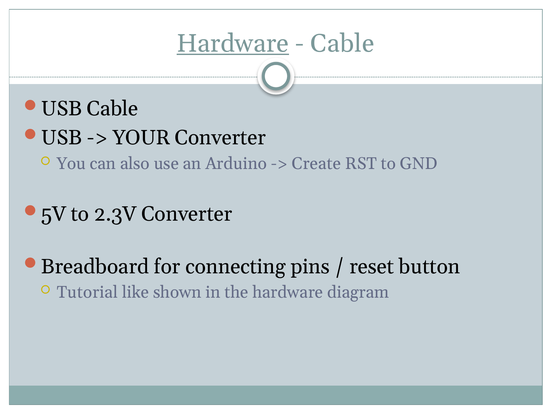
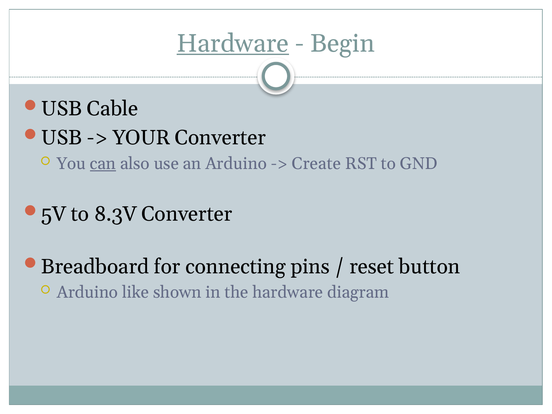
Cable at (342, 43): Cable -> Begin
can underline: none -> present
2.3V: 2.3V -> 8.3V
Tutorial at (87, 292): Tutorial -> Arduino
